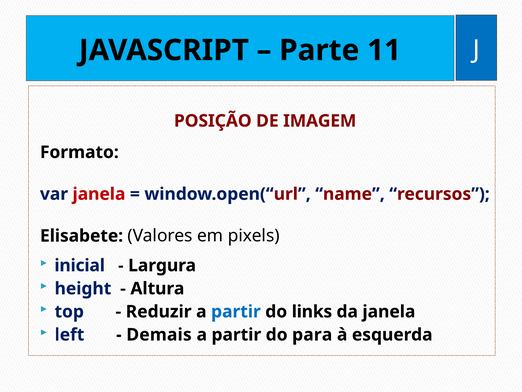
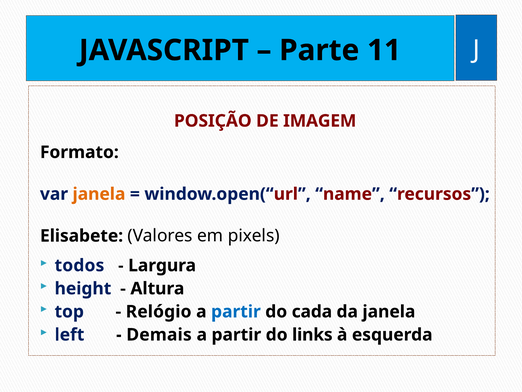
janela at (99, 194) colour: red -> orange
inicial: inicial -> todos
Reduzir: Reduzir -> Relógio
links: links -> cada
para: para -> links
